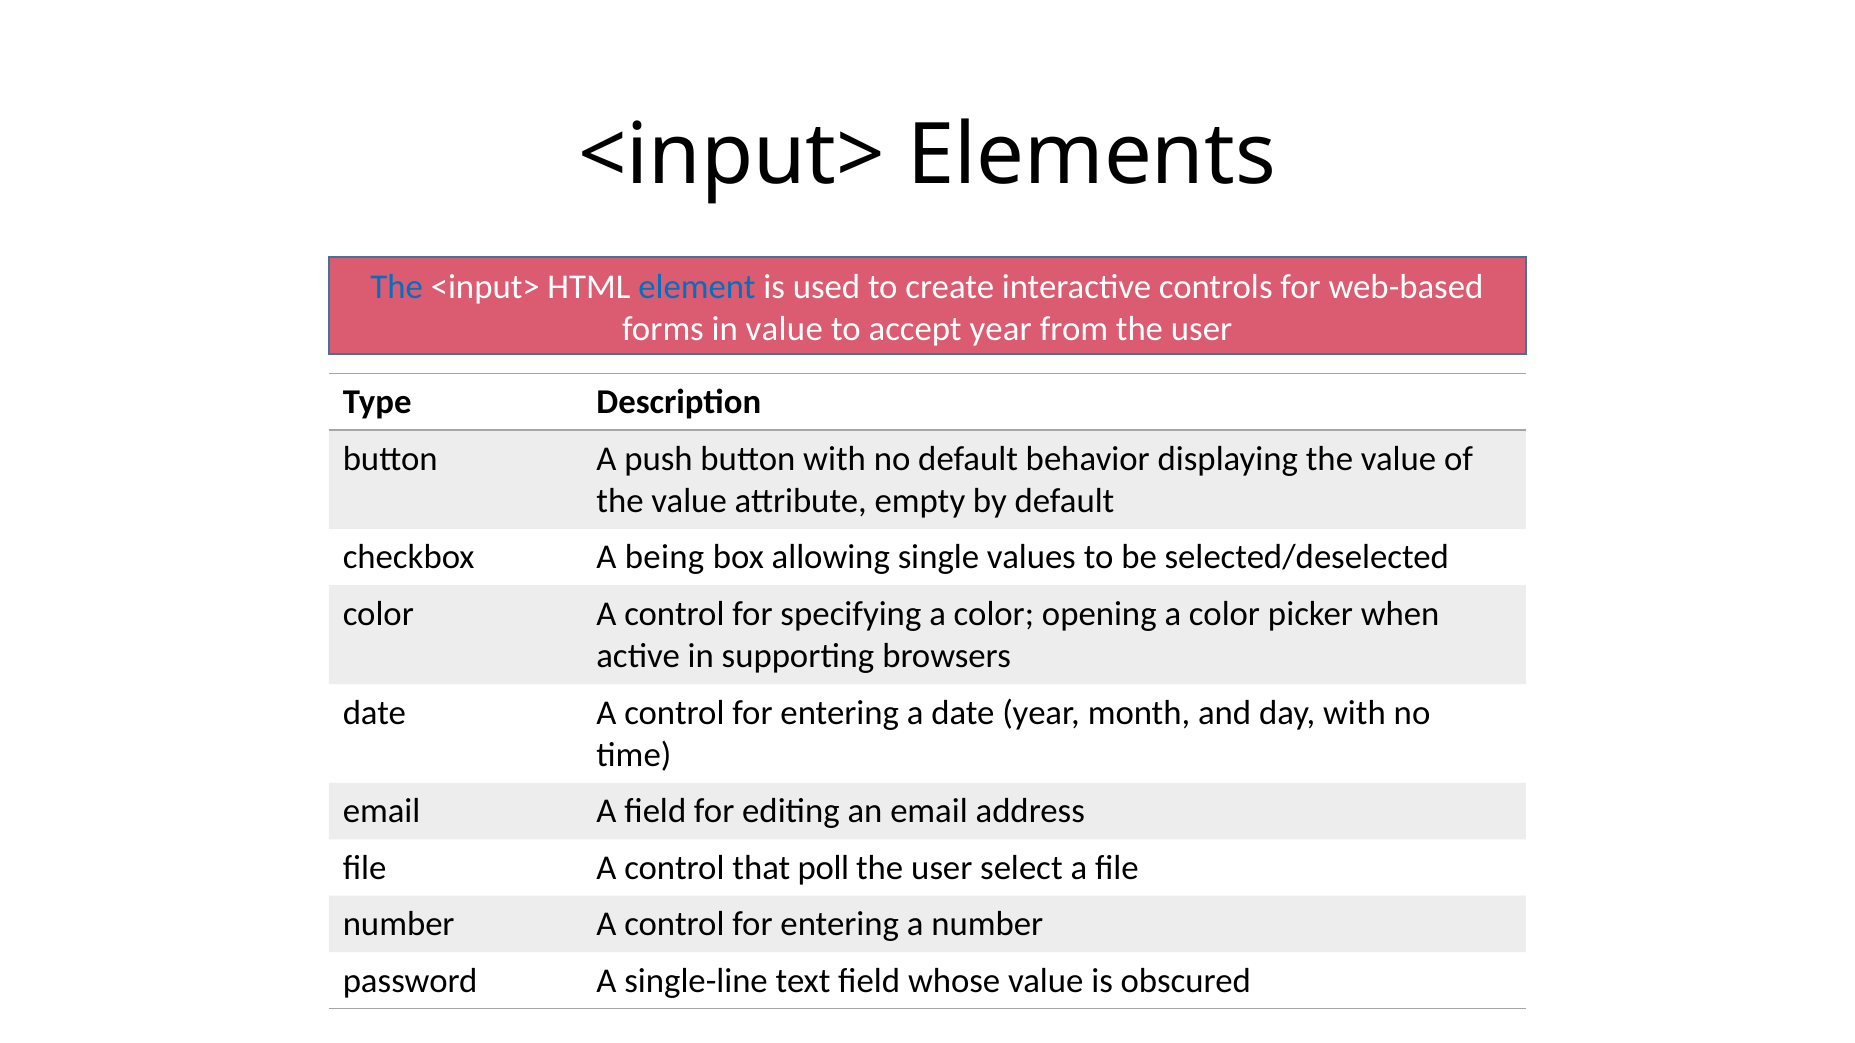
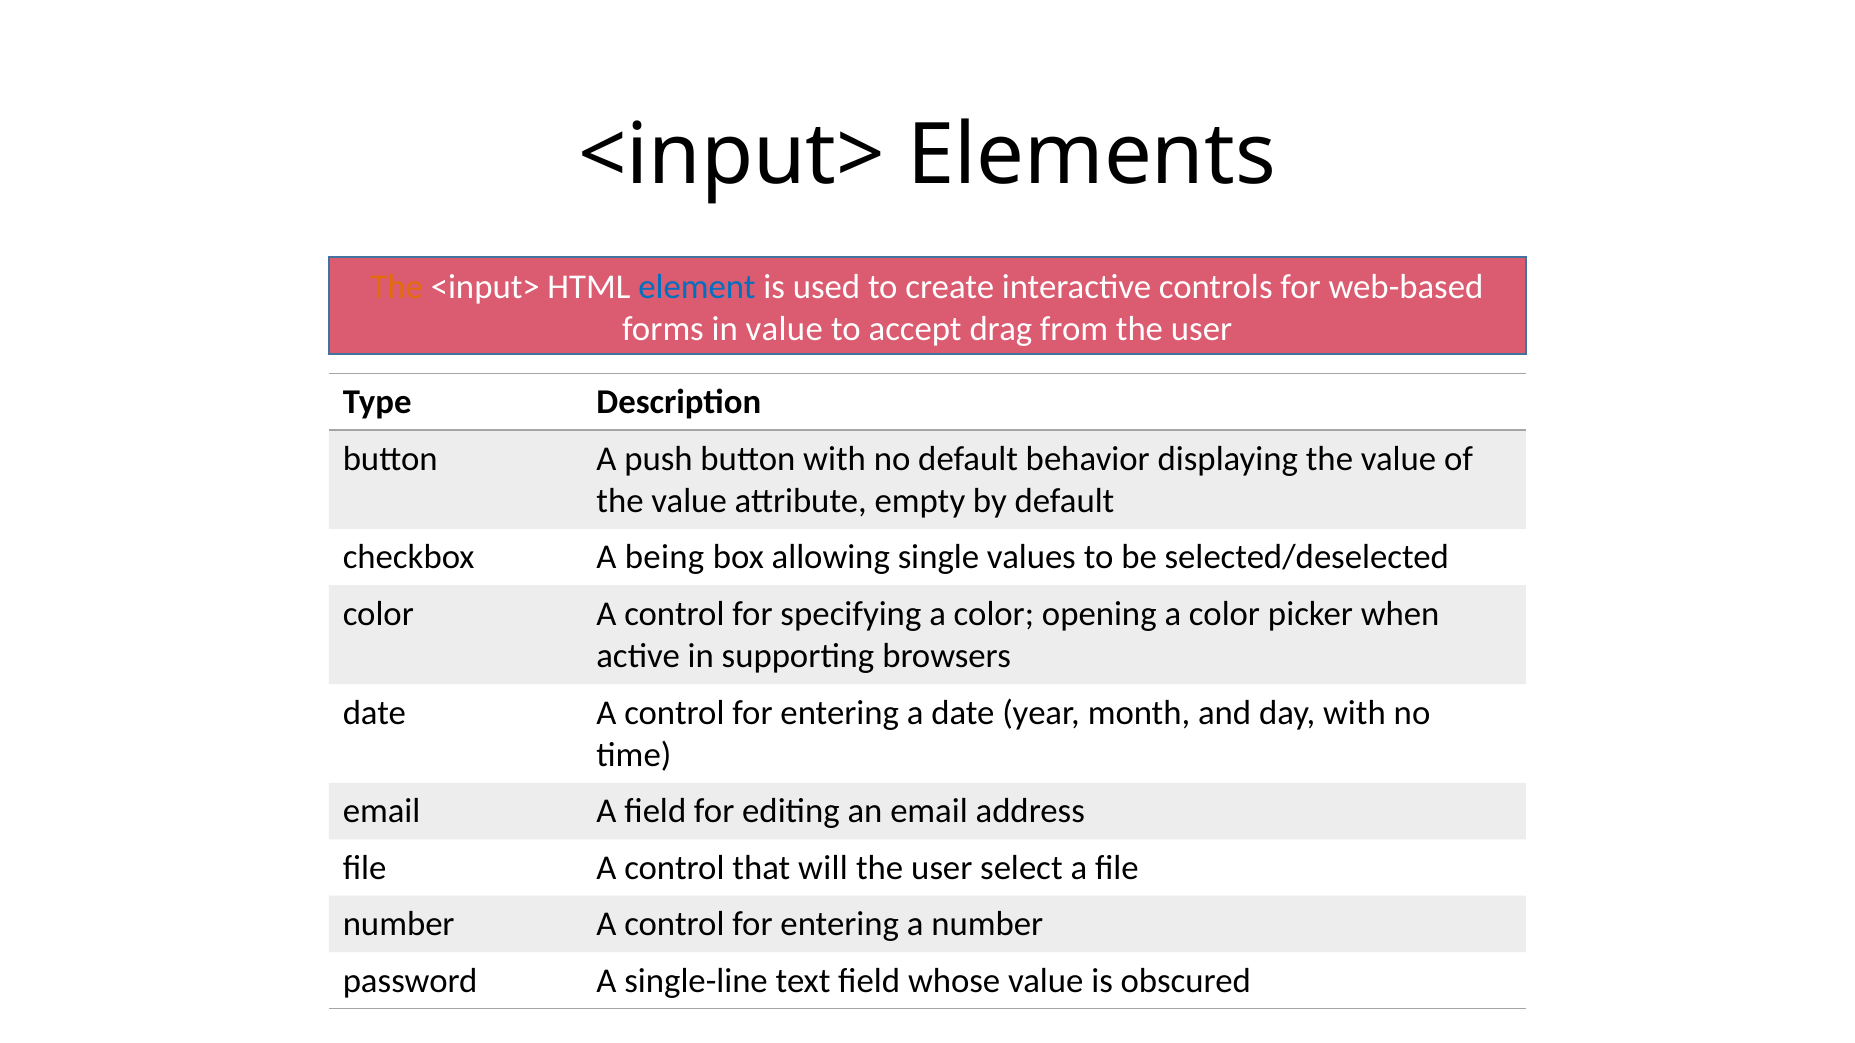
The at (397, 287) colour: blue -> orange
accept year: year -> drag
poll: poll -> will
